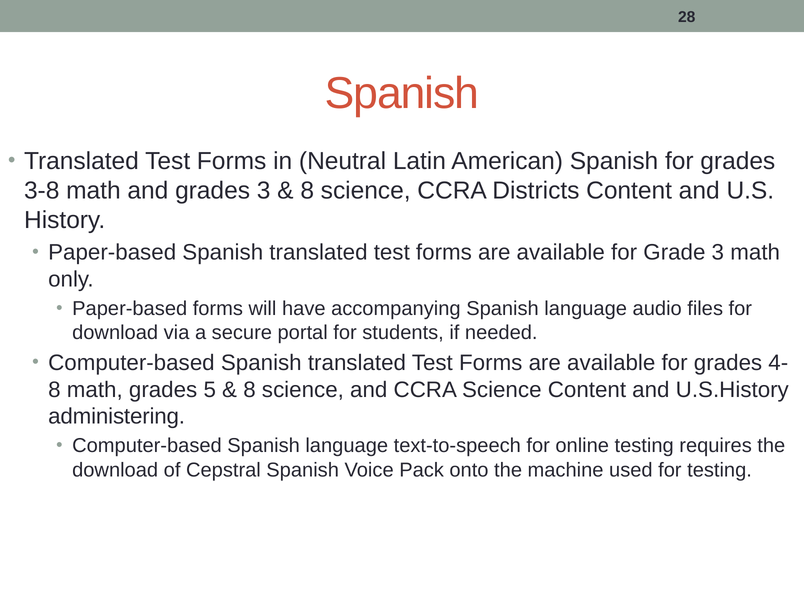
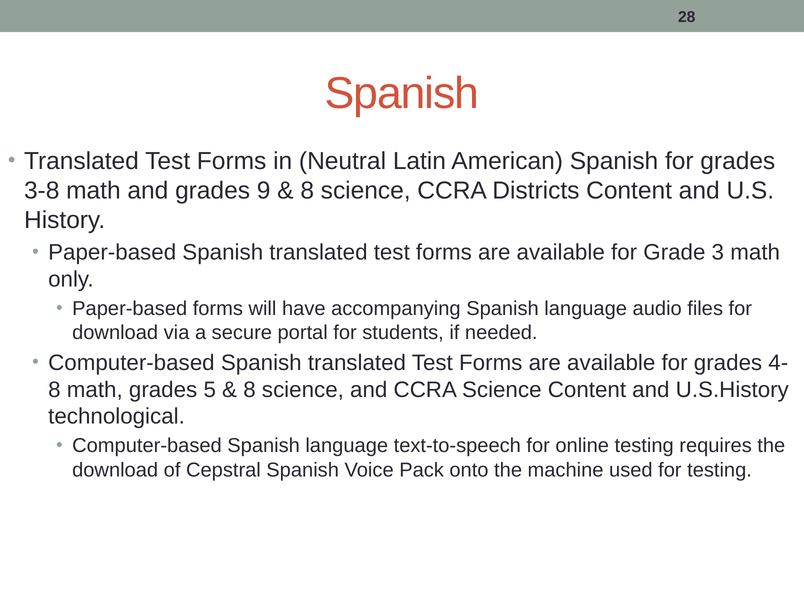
grades 3: 3 -> 9
administering: administering -> technological
